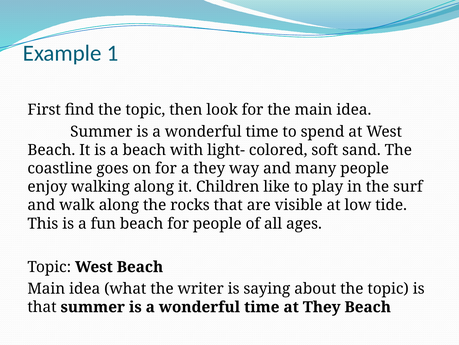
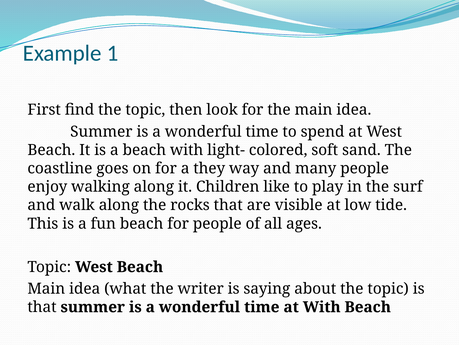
at They: They -> With
